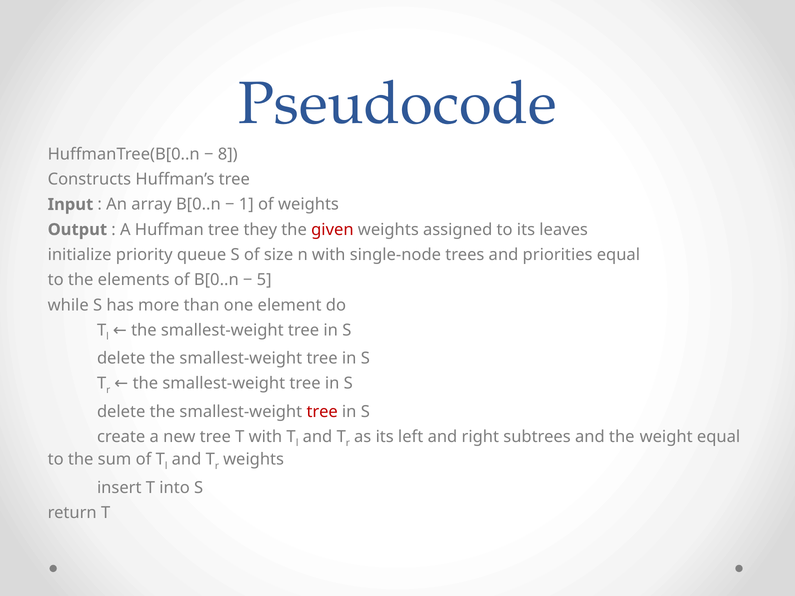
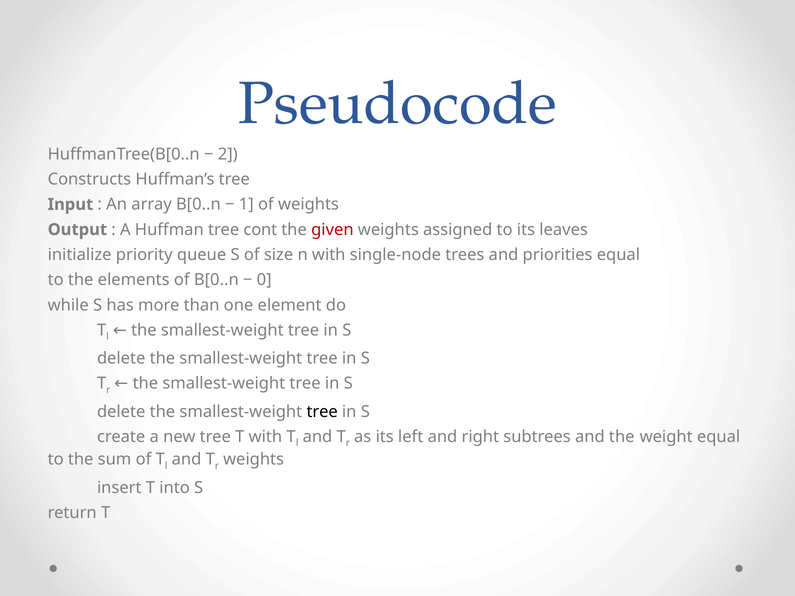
8: 8 -> 2
they: they -> cont
5: 5 -> 0
tree at (322, 412) colour: red -> black
